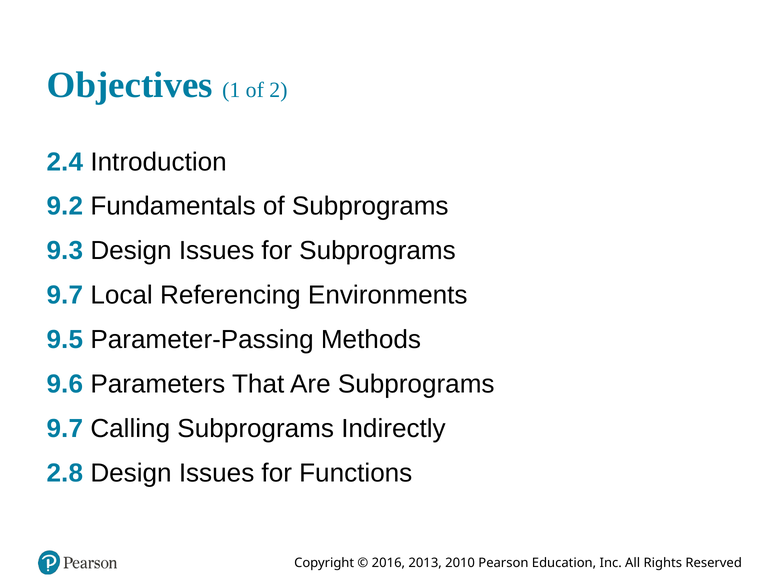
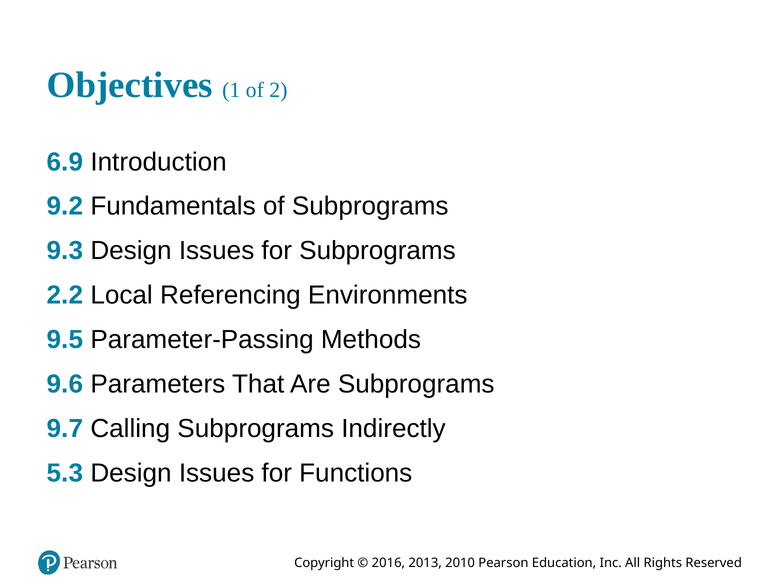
2.4: 2.4 -> 6.9
9.7 at (65, 295): 9.7 -> 2.2
2.8: 2.8 -> 5.3
